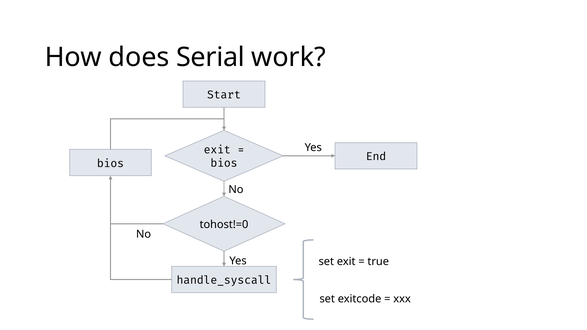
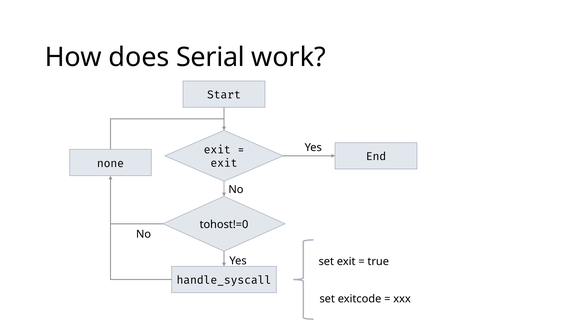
bios at (224, 163): bios -> exit
bios at (110, 163): bios -> none
